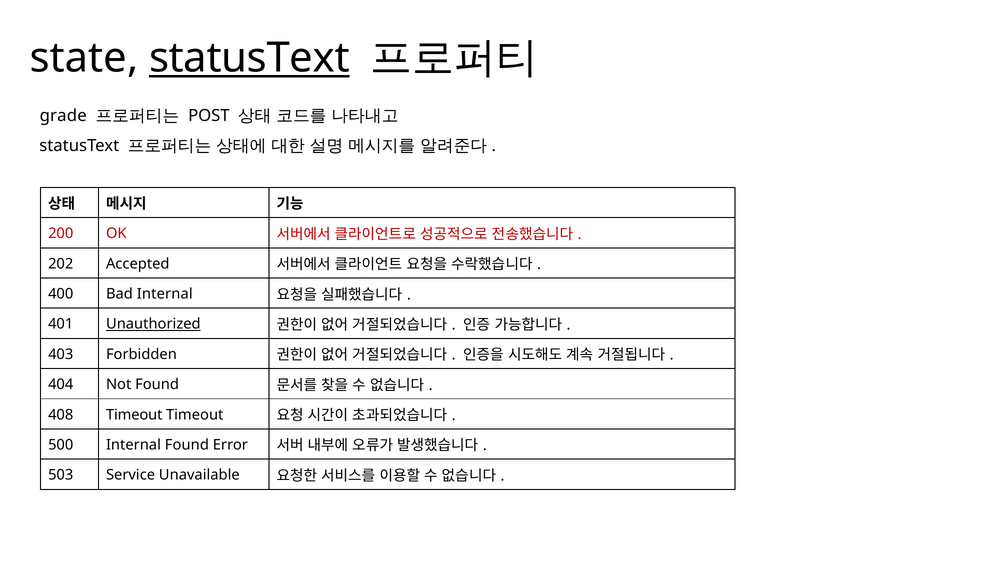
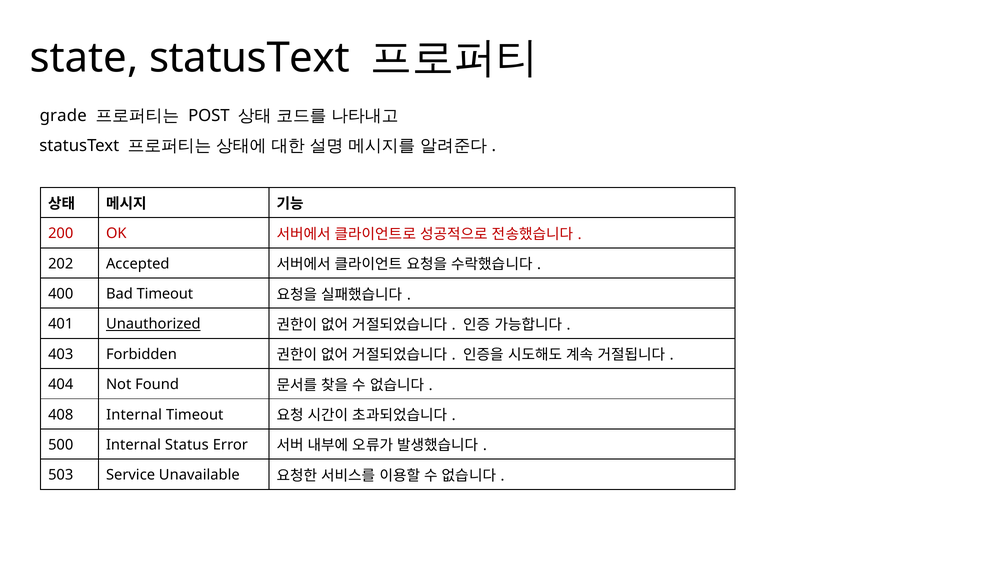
statusText at (249, 58) underline: present -> none
Bad Internal: Internal -> Timeout
408 Timeout: Timeout -> Internal
Internal Found: Found -> Status
